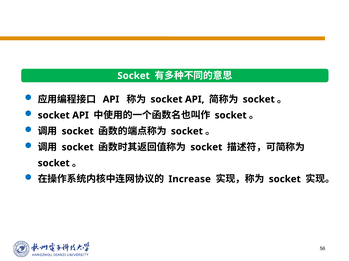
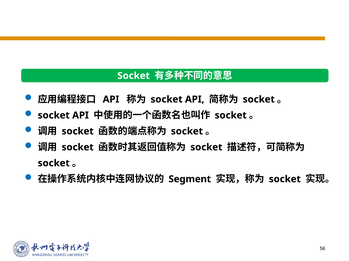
Increase: Increase -> Segment
